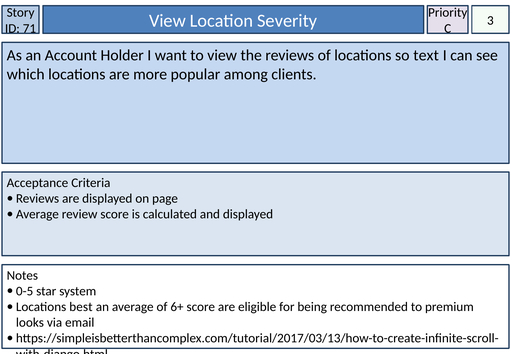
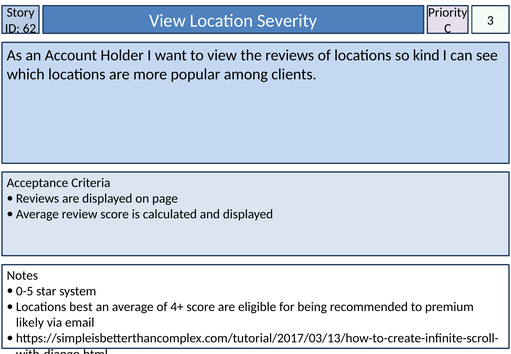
71: 71 -> 62
text: text -> kind
6+: 6+ -> 4+
looks: looks -> likely
